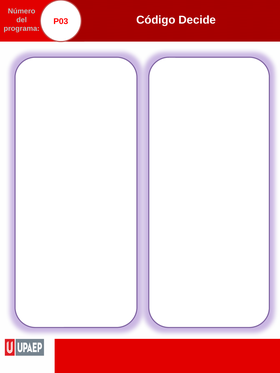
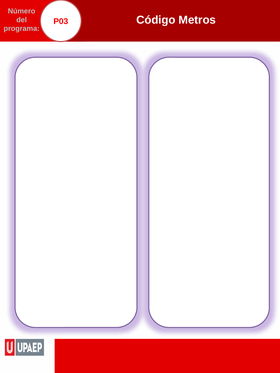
Decide: Decide -> Metros
